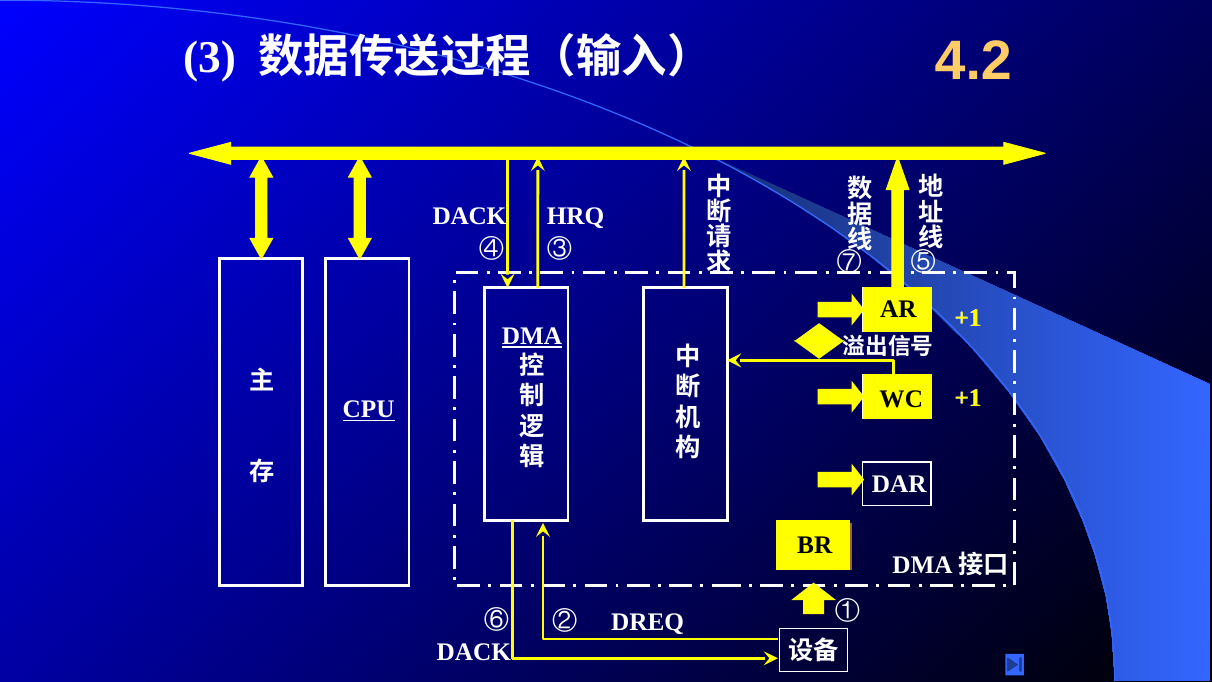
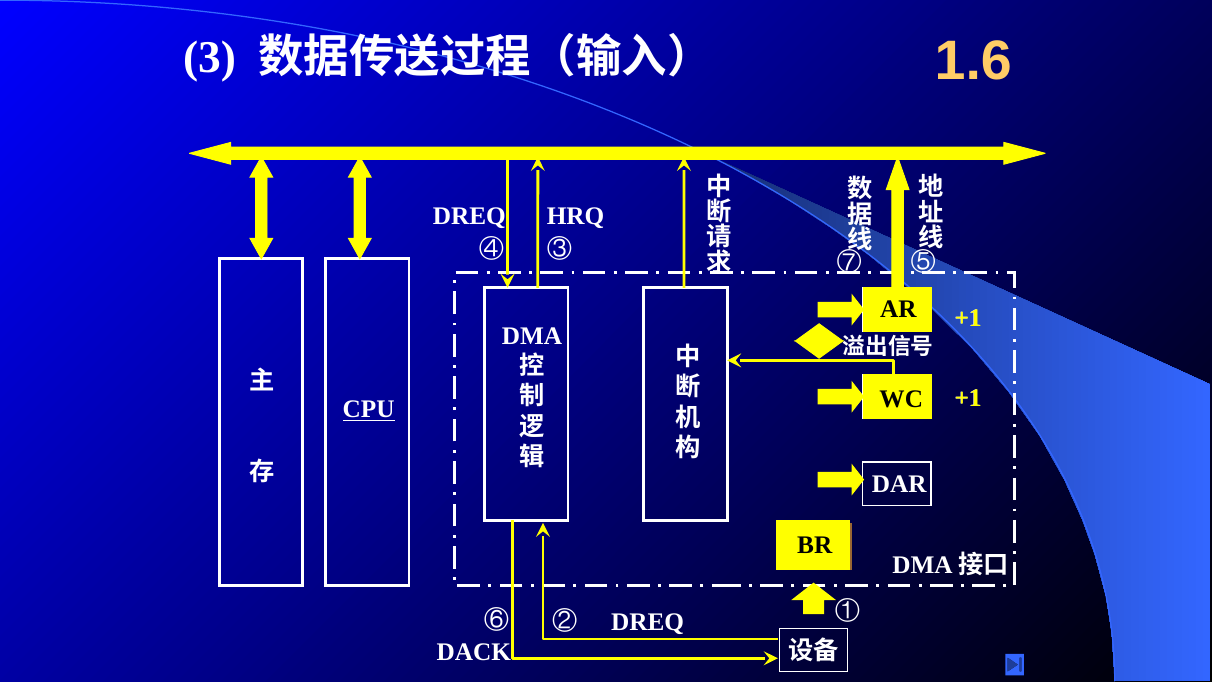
4.2: 4.2 -> 1.6
DACK at (469, 216): DACK -> DREQ
DMA underline: present -> none
